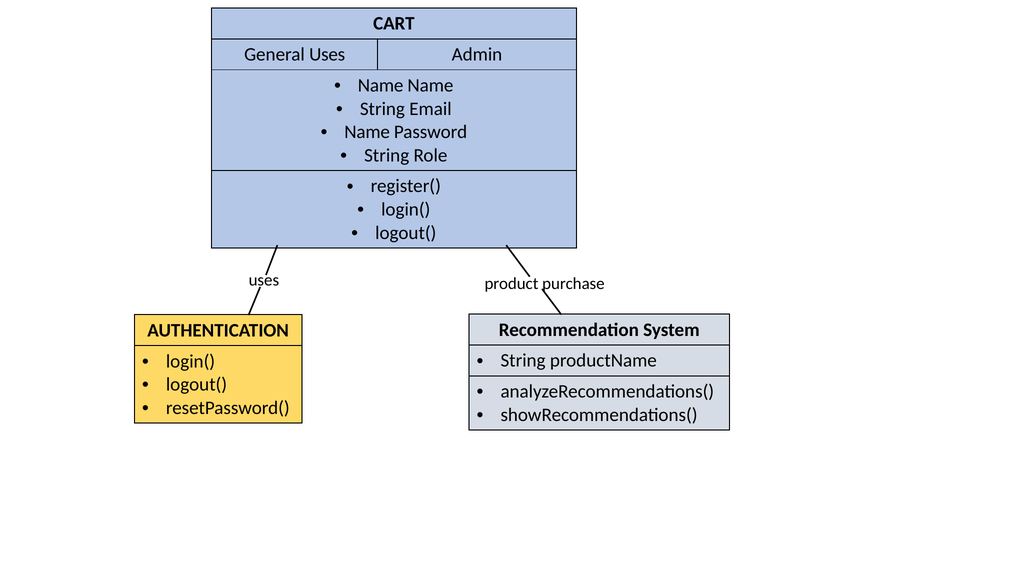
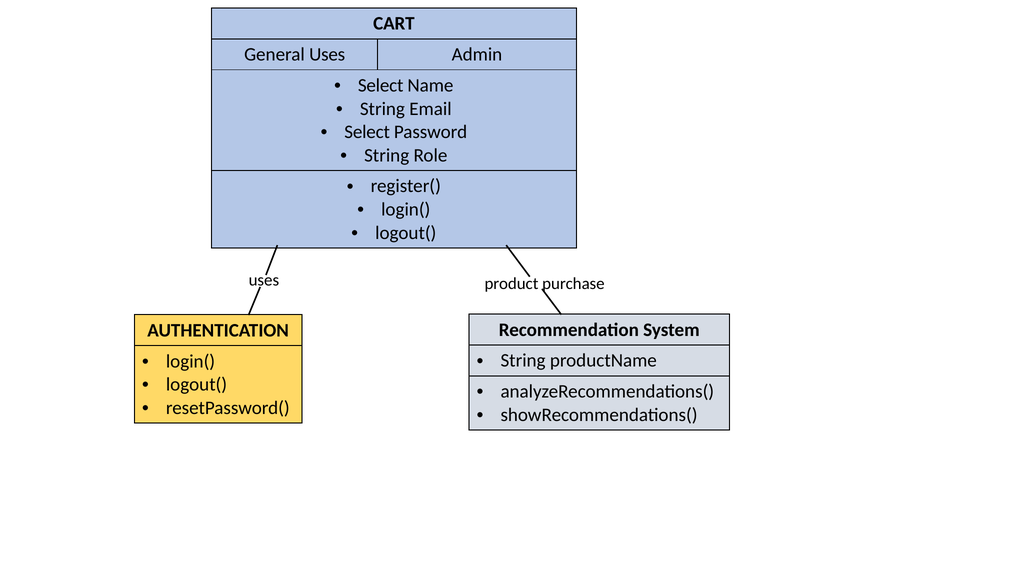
Name at (381, 85): Name -> Select
Name at (367, 132): Name -> Select
